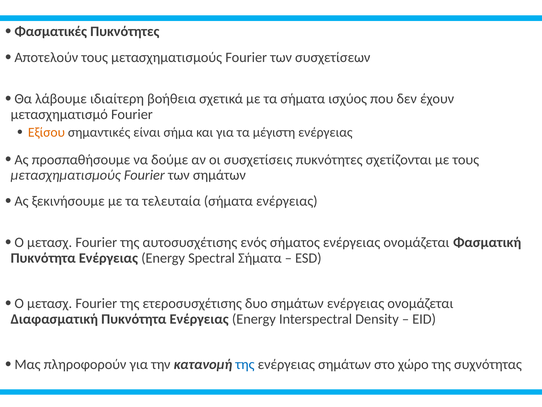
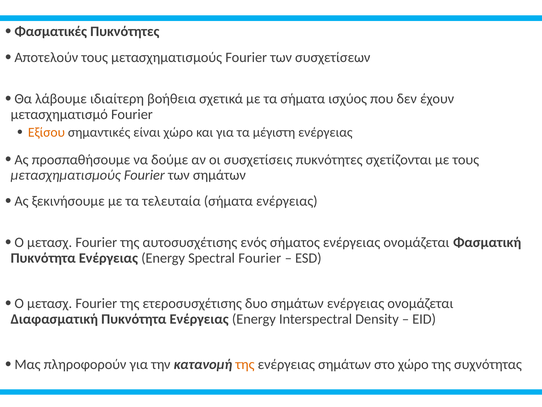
είναι σήμα: σήμα -> χώρο
Spectral Σήματα: Σήματα -> Fourier
της at (245, 364) colour: blue -> orange
